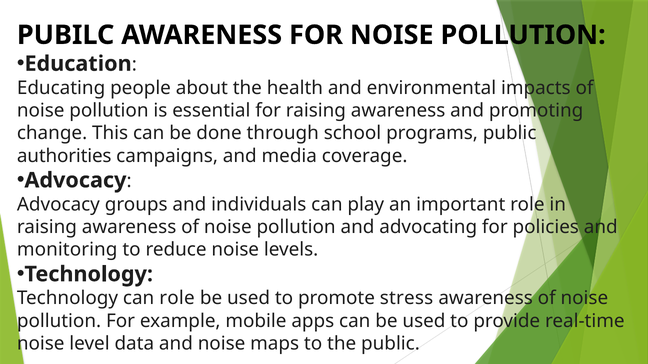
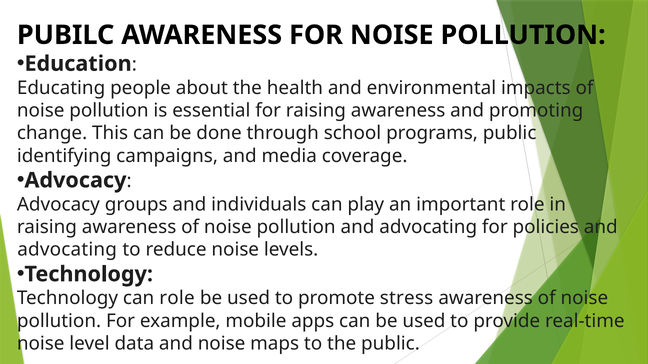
authorities: authorities -> identifying
monitoring at (67, 250): monitoring -> advocating
